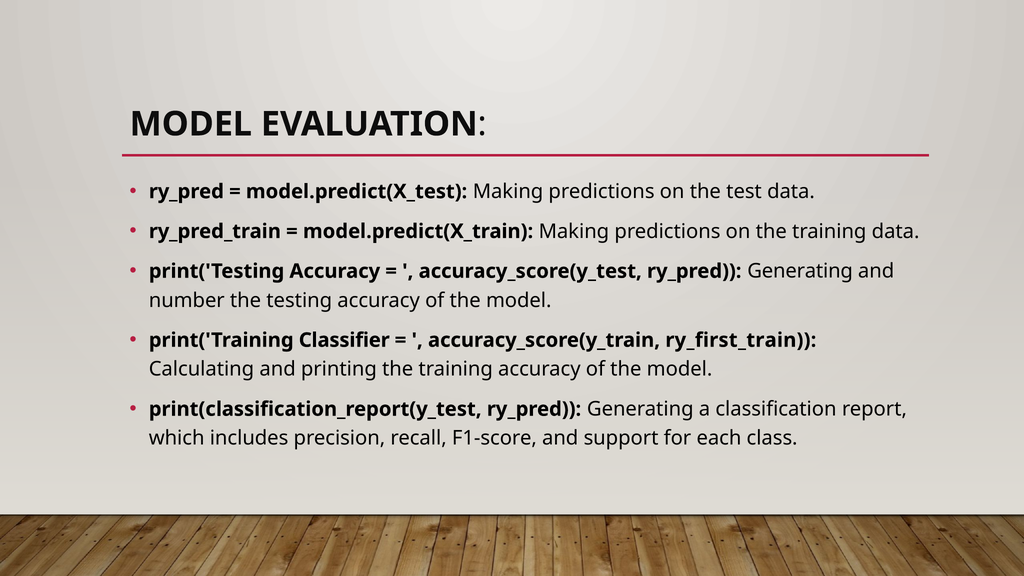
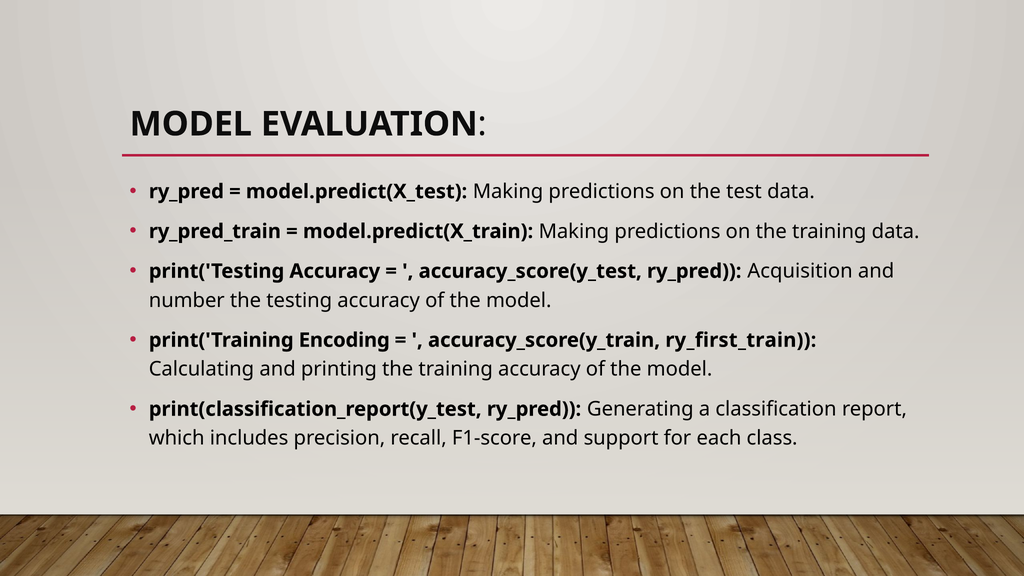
accuracy_score(y_test ry_pred Generating: Generating -> Acquisition
Classifier: Classifier -> Encoding
